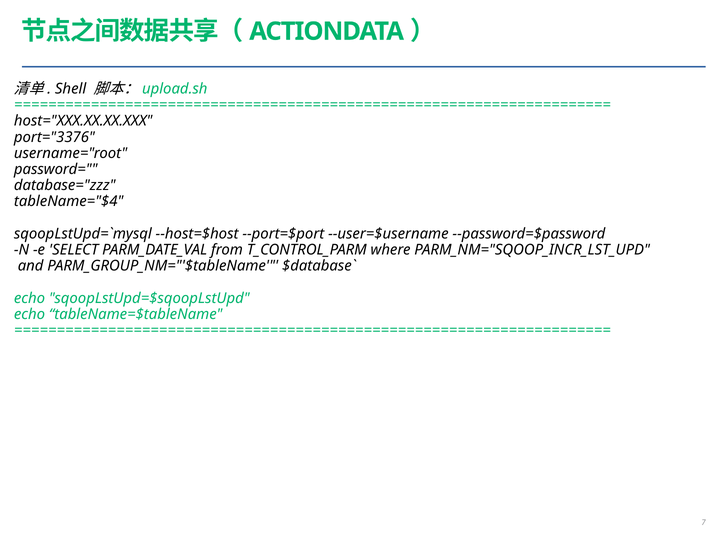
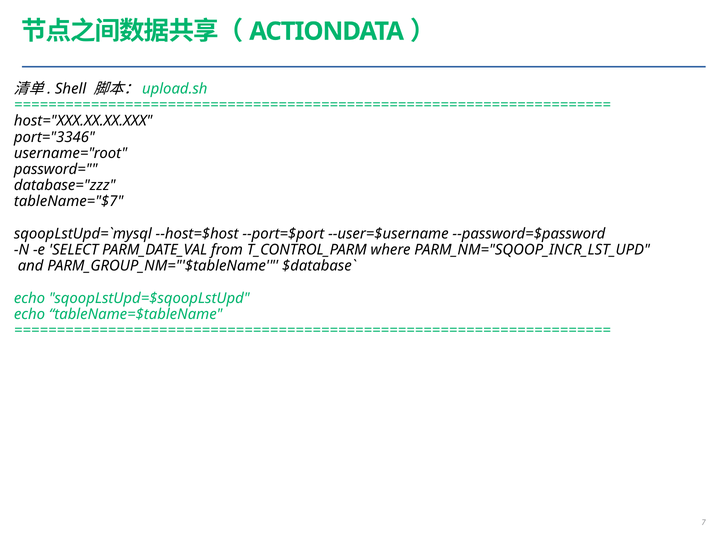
port="3376: port="3376 -> port="3346
tableName="$4: tableName="$4 -> tableName="$7
